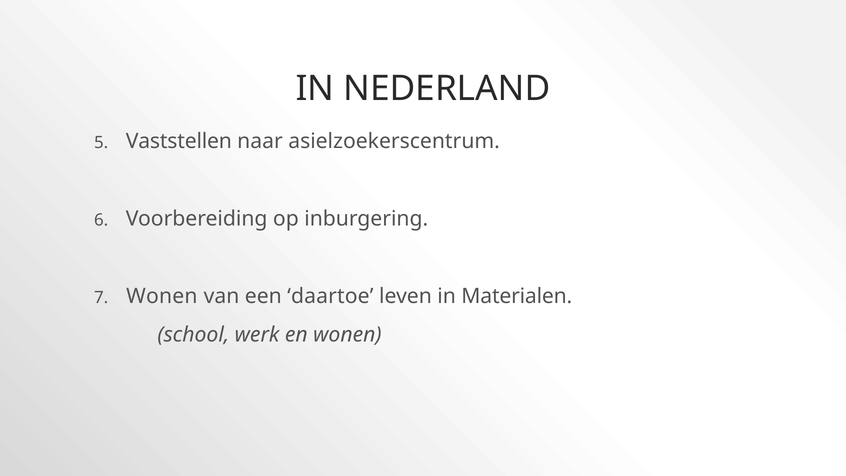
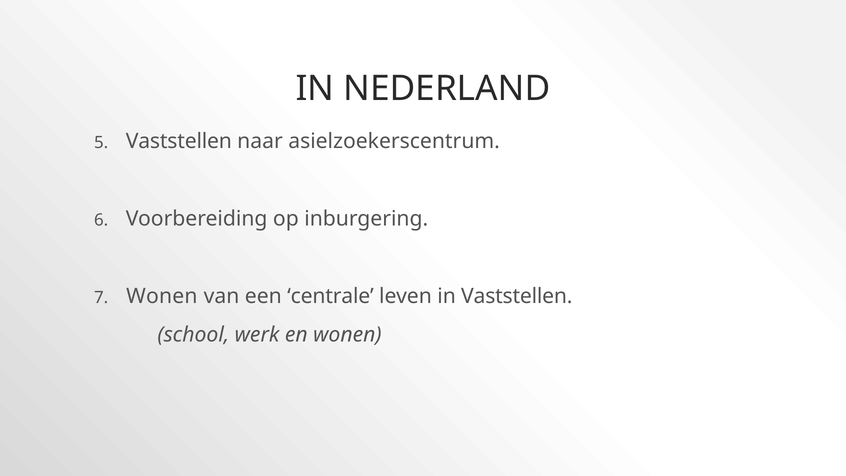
daartoe: daartoe -> centrale
in Materialen: Materialen -> Vaststellen
